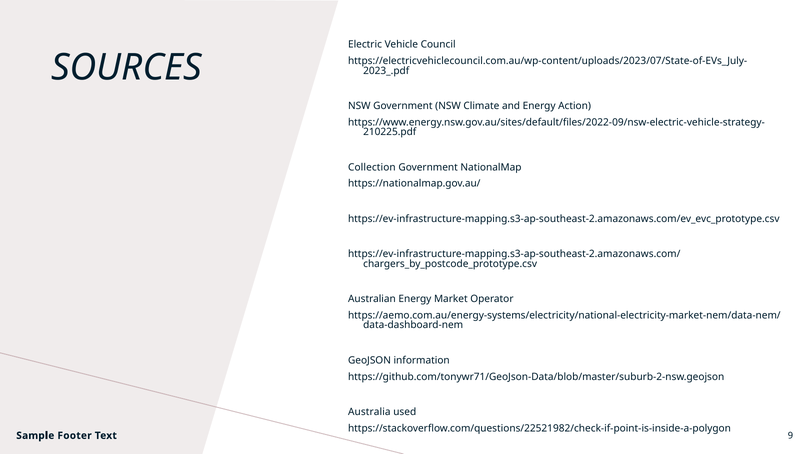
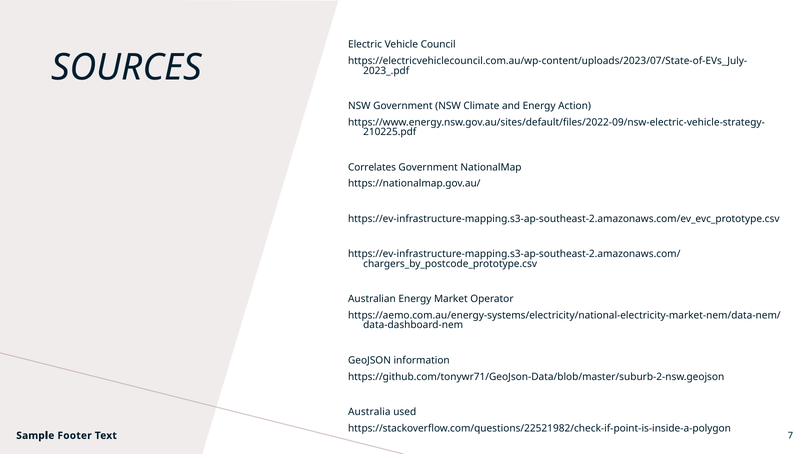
Collection: Collection -> Correlates
9: 9 -> 7
